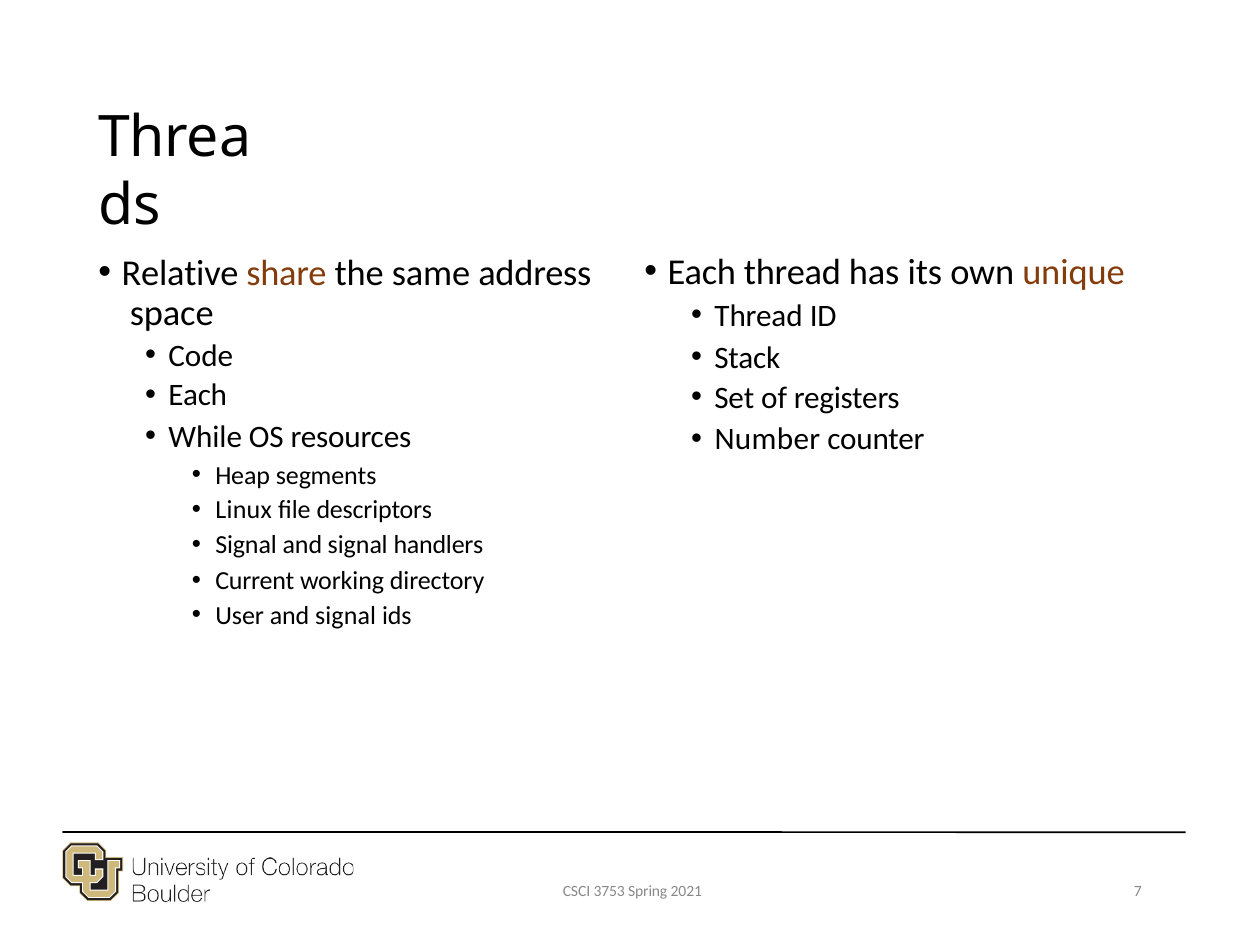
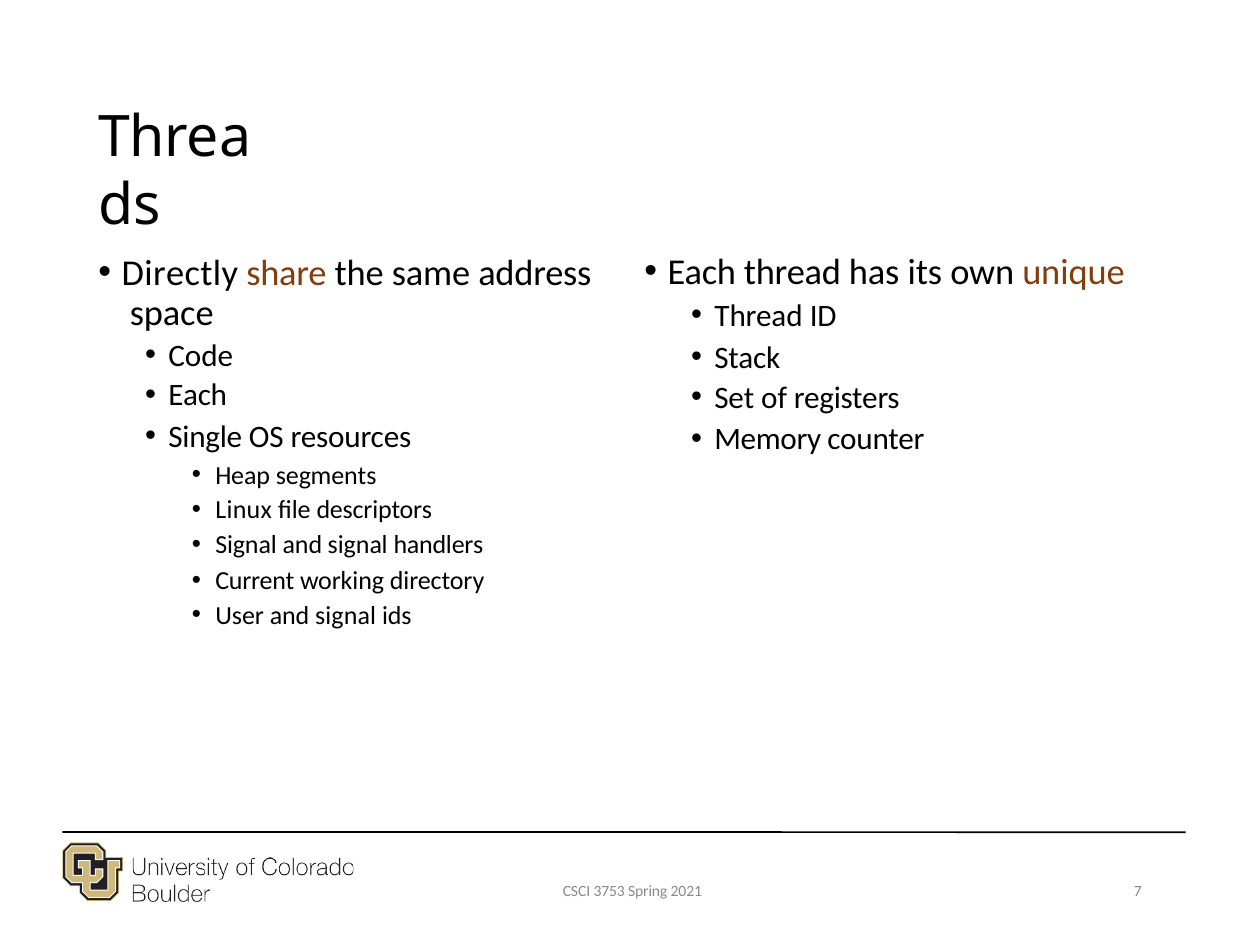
Relative: Relative -> Directly
While: While -> Single
Number: Number -> Memory
